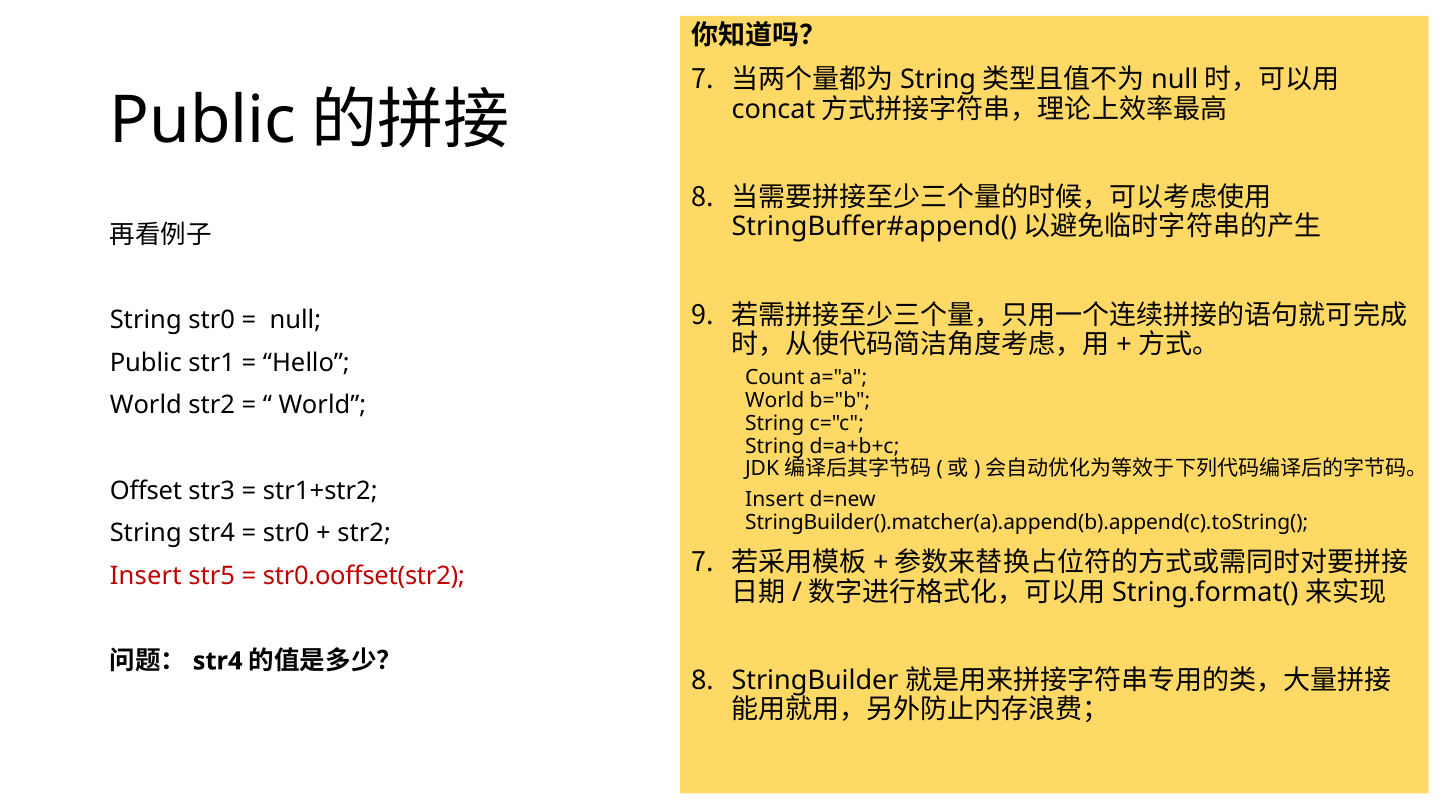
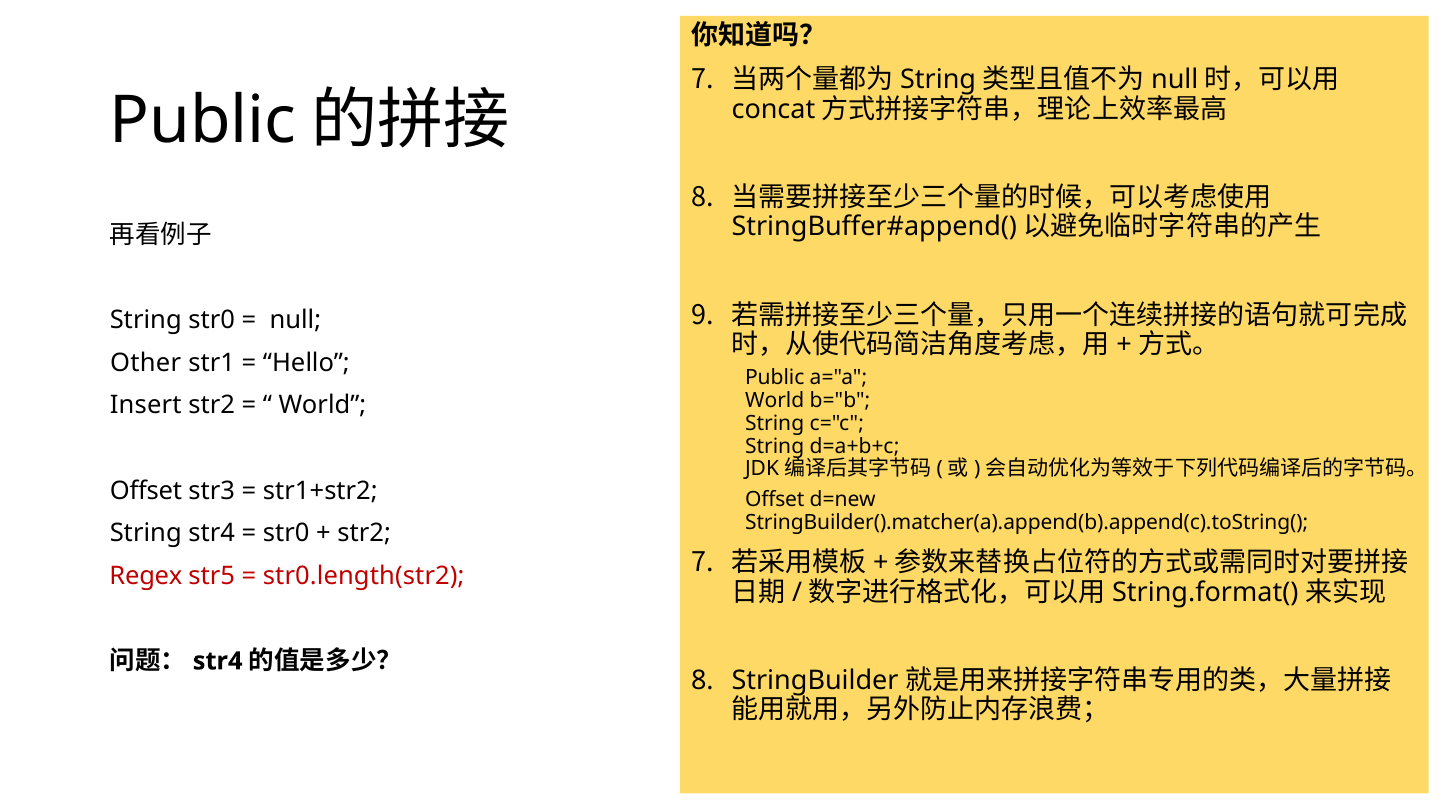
Public at (146, 363): Public -> Other
Count at (775, 378): Count -> Public
World at (146, 405): World -> Insert
Insert at (775, 499): Insert -> Offset
Insert at (146, 576): Insert -> Regex
str0.ooffset(str2: str0.ooffset(str2 -> str0.length(str2
